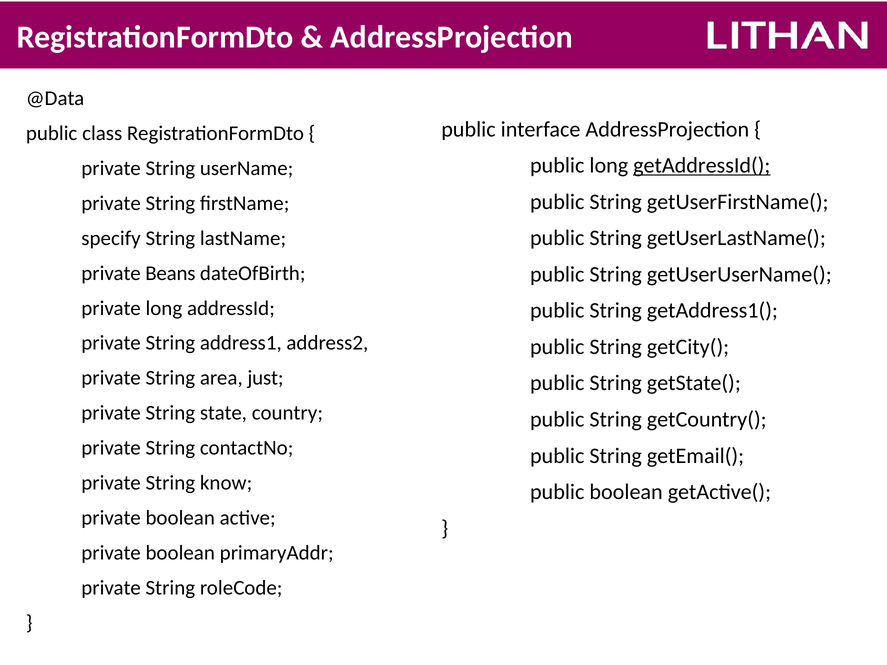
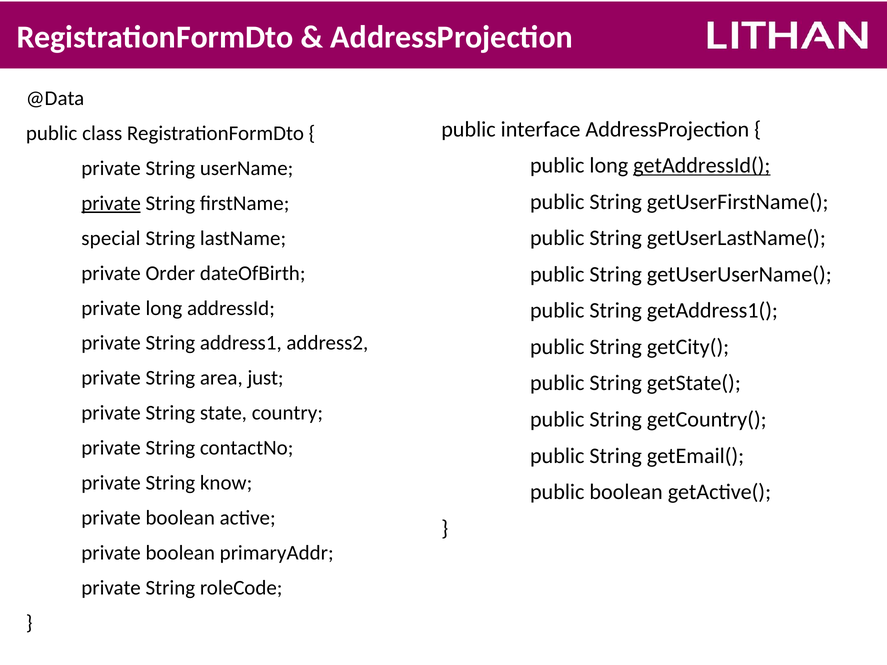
private at (111, 203) underline: none -> present
specify: specify -> special
Beans: Beans -> Order
